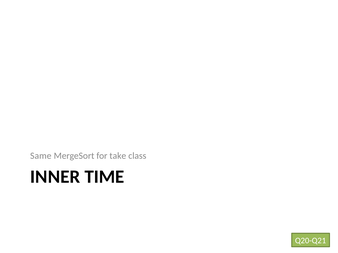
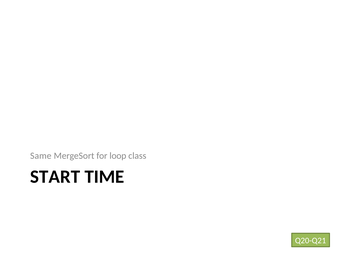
take: take -> loop
INNER: INNER -> START
